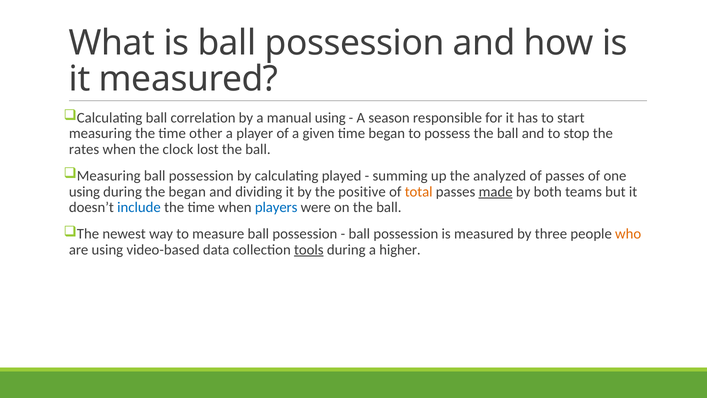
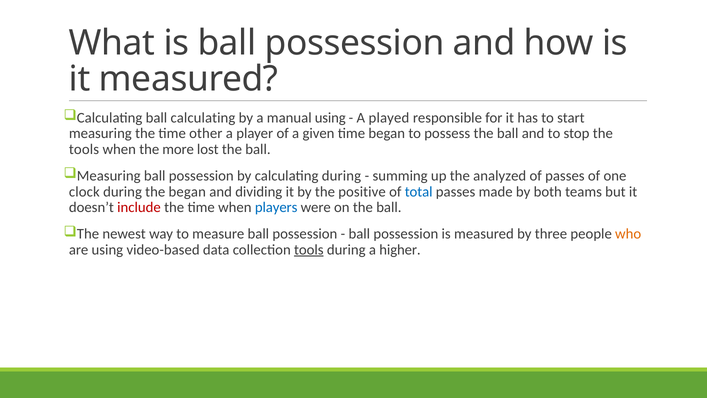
ball correlation: correlation -> calculating
season: season -> played
rates at (84, 149): rates -> tools
clock: clock -> more
calculating played: played -> during
using at (84, 191): using -> clock
total colour: orange -> blue
made underline: present -> none
include colour: blue -> red
